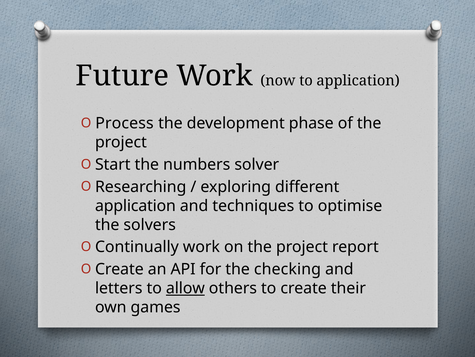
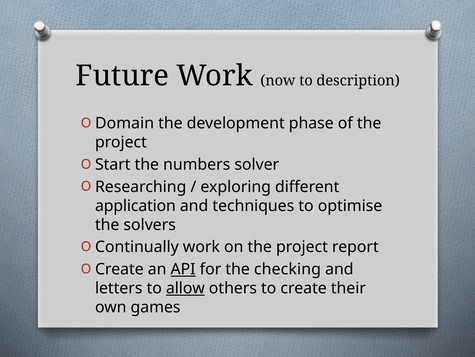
to application: application -> description
Process: Process -> Domain
API underline: none -> present
